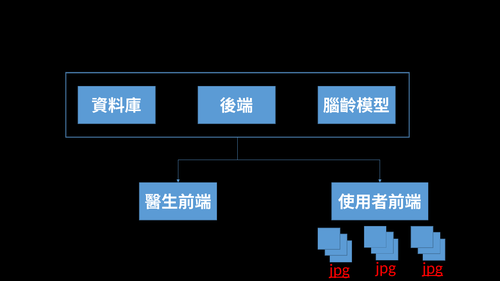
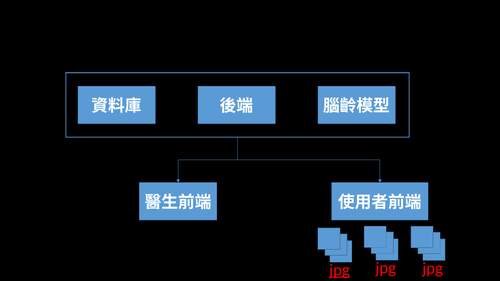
jpg at (433, 269) underline: present -> none
